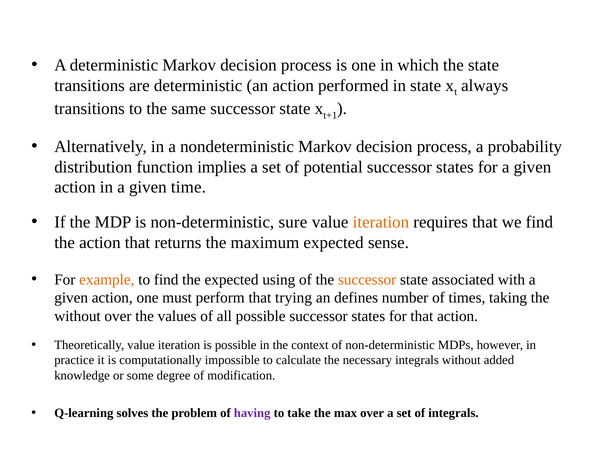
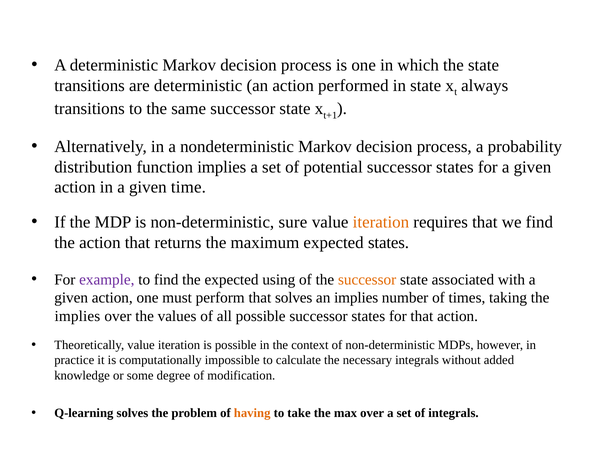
expected sense: sense -> states
example colour: orange -> purple
that trying: trying -> solves
an defines: defines -> implies
without at (78, 316): without -> implies
having colour: purple -> orange
